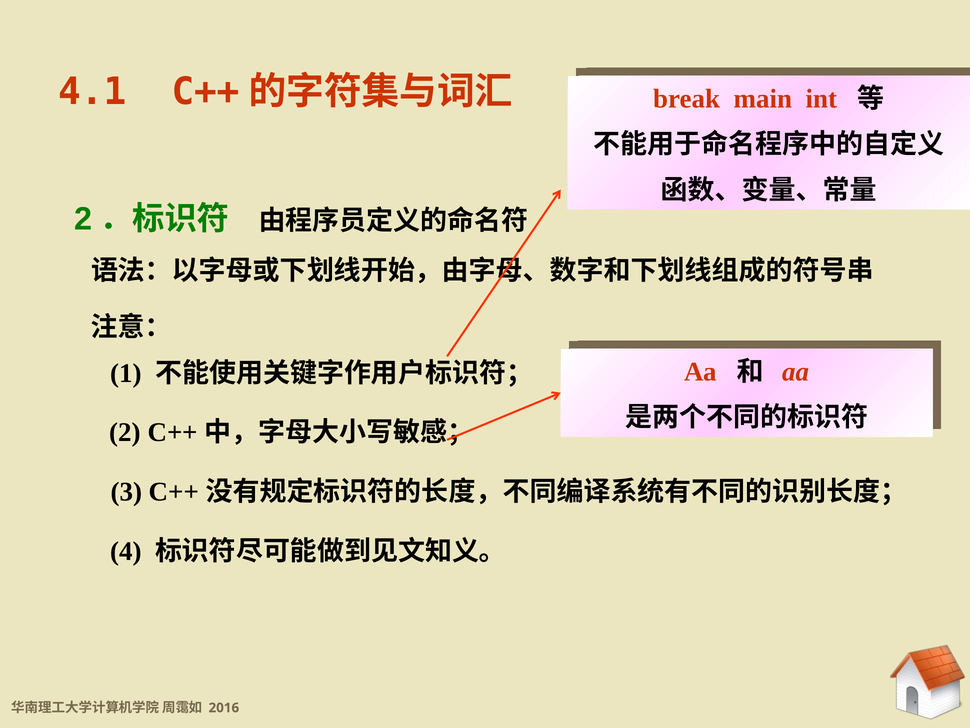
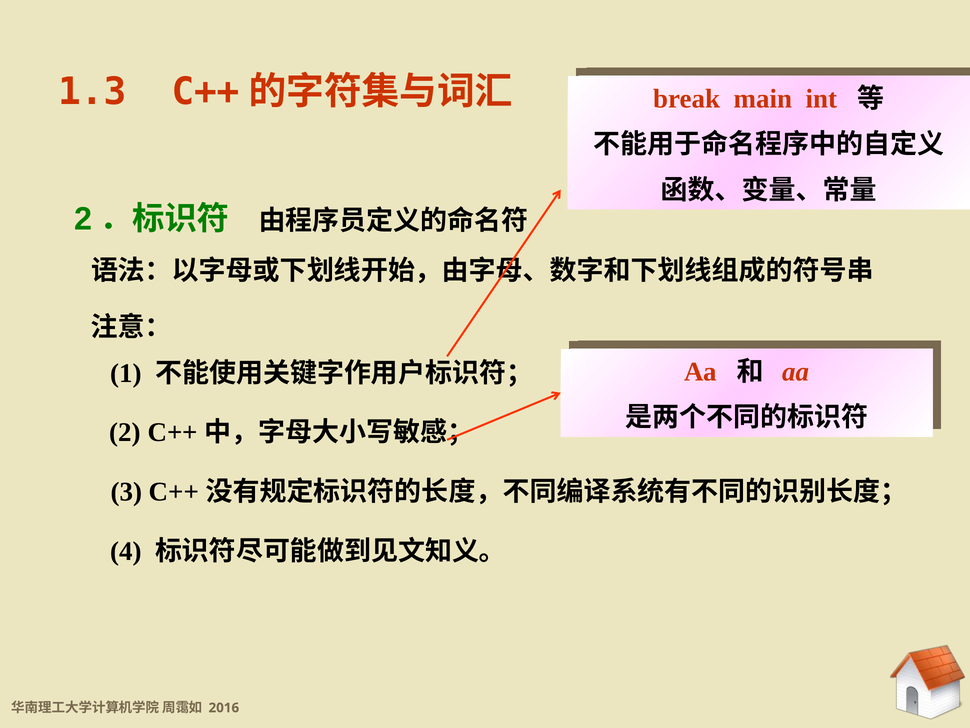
4.1: 4.1 -> 1.3
